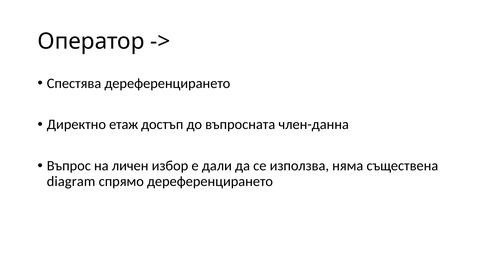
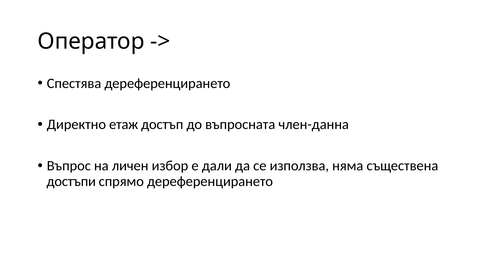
diagram: diagram -> достъпи
